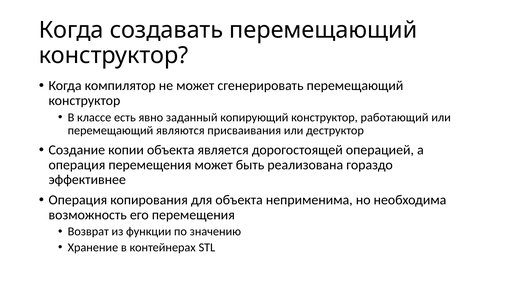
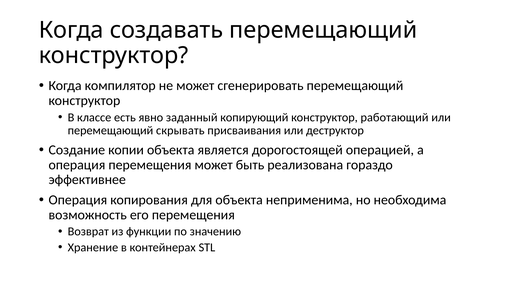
являются: являются -> скрывать
